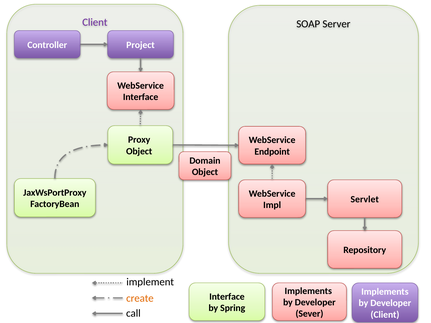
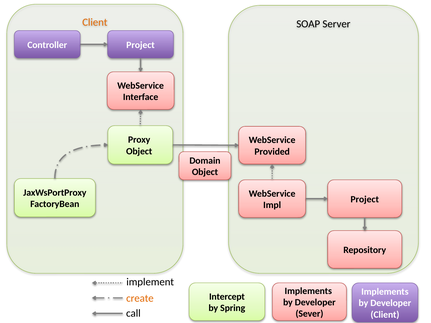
Client at (95, 22) colour: purple -> orange
Endpoint: Endpoint -> Provided
Servlet at (365, 199): Servlet -> Project
Interface at (227, 297): Interface -> Intercept
